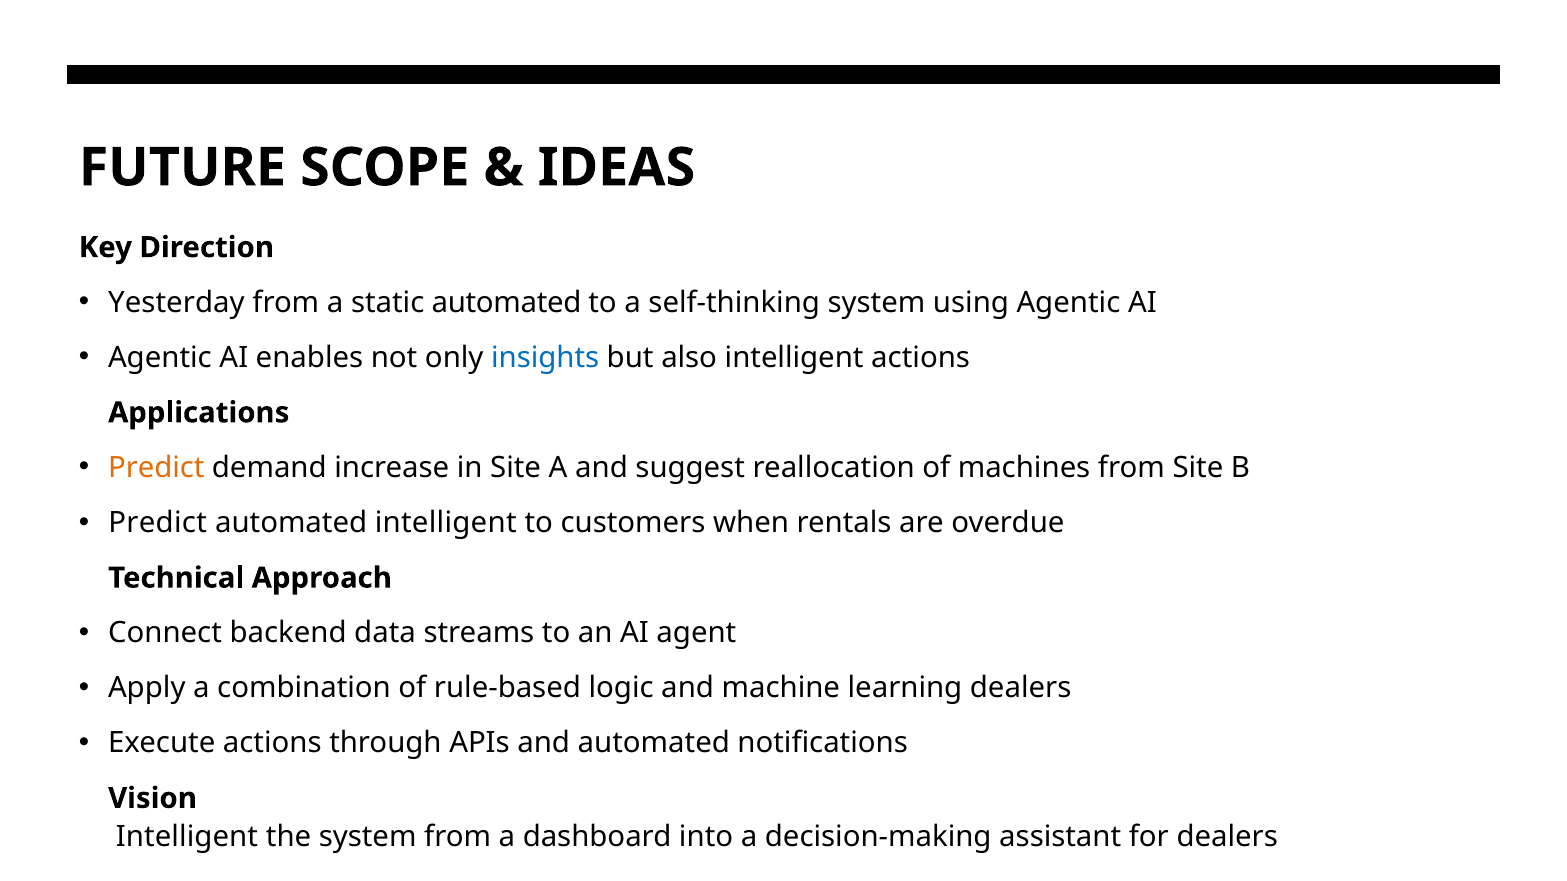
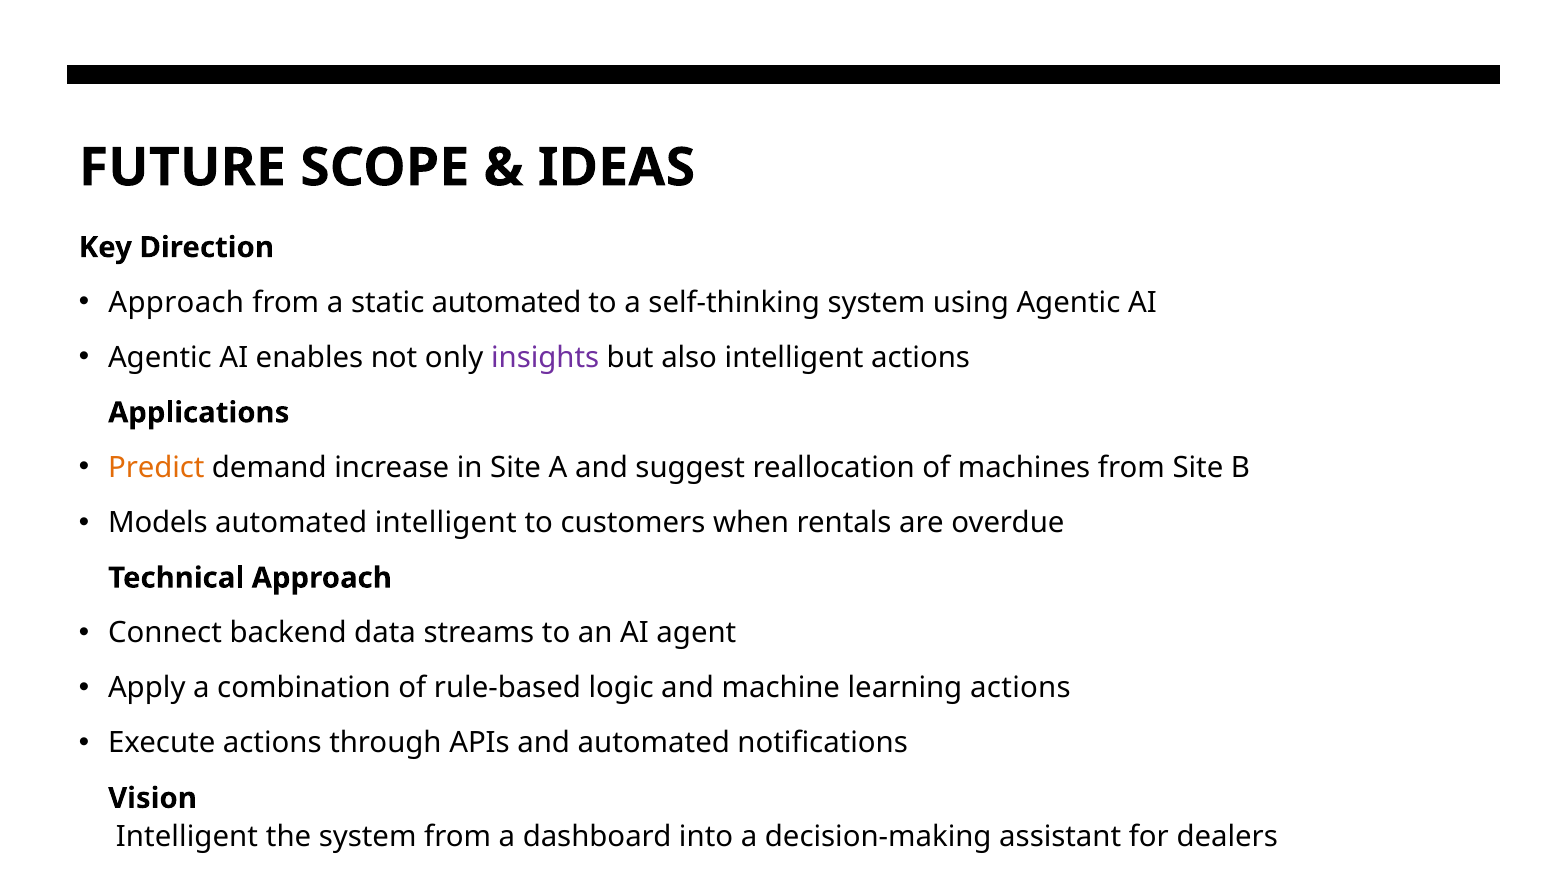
Yesterday at (176, 303): Yesterday -> Approach
insights colour: blue -> purple
Predict at (158, 523): Predict -> Models
learning dealers: dealers -> actions
